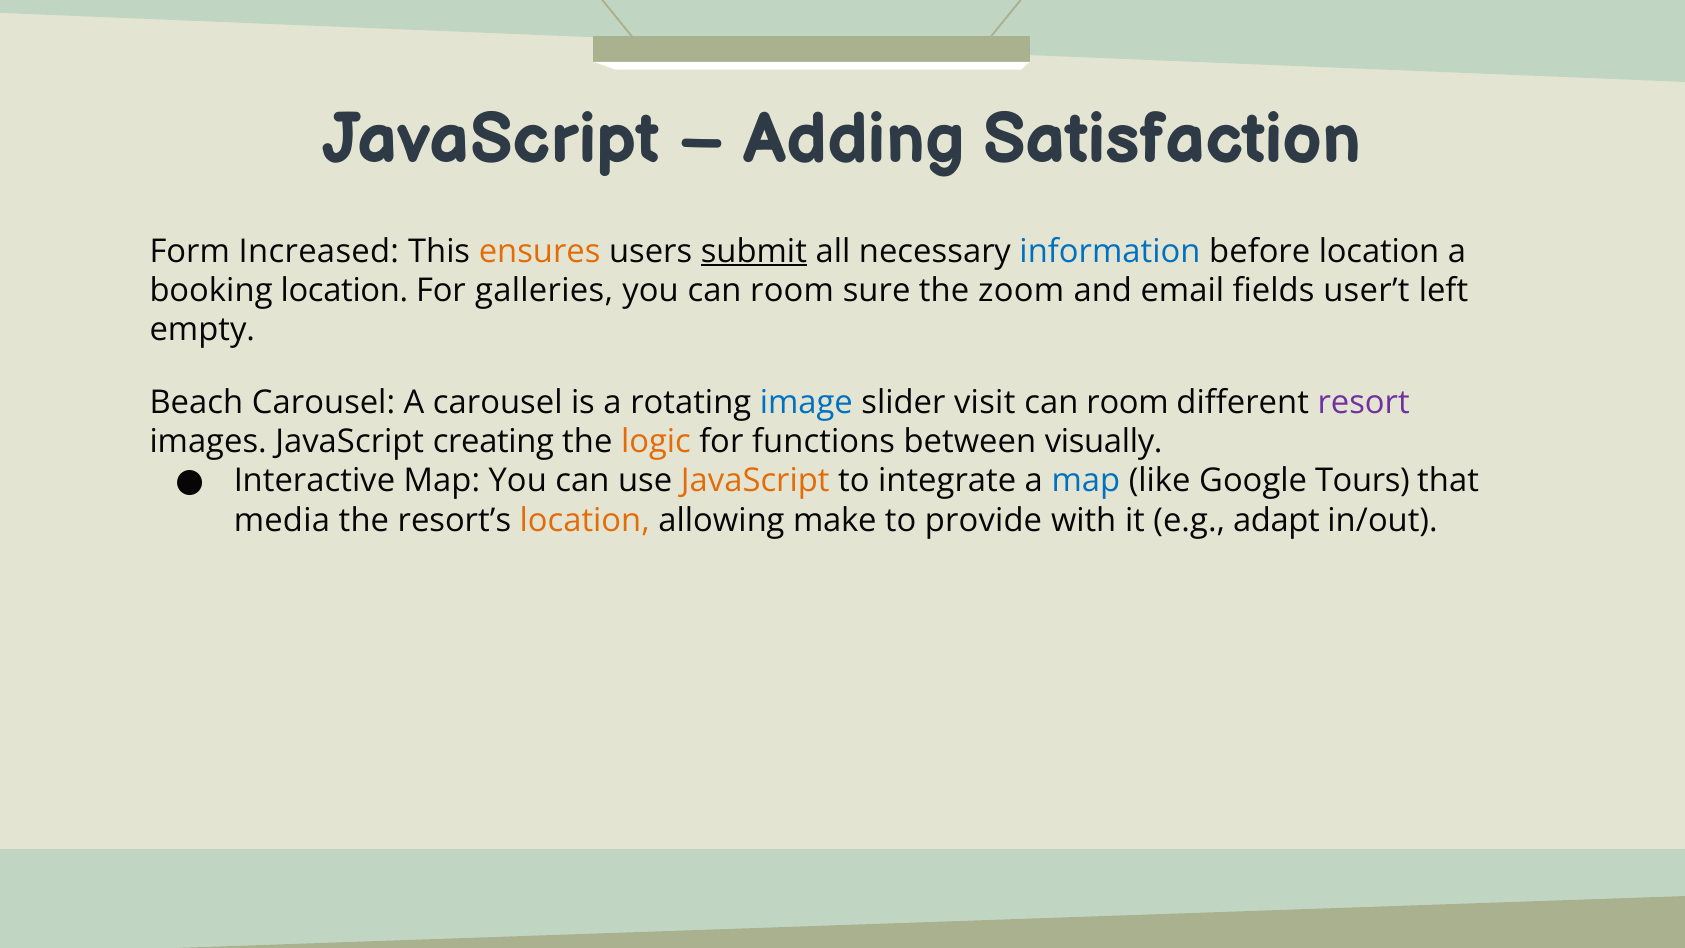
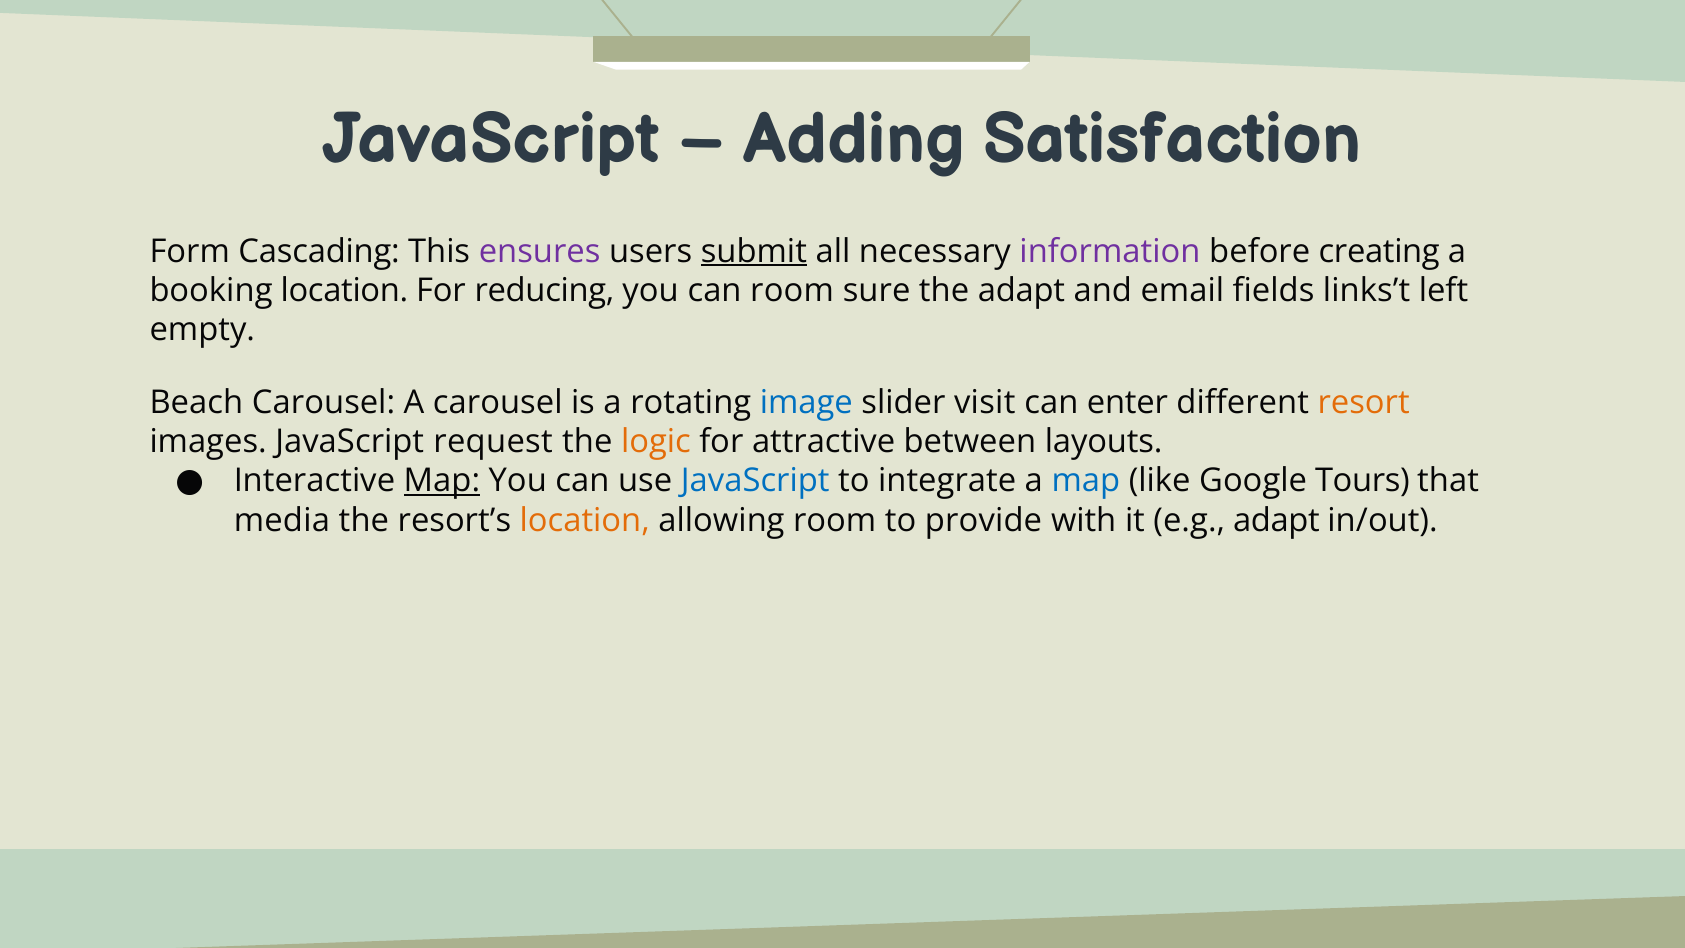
Increased: Increased -> Cascading
ensures colour: orange -> purple
information colour: blue -> purple
before location: location -> creating
galleries: galleries -> reducing
the zoom: zoom -> adapt
user’t: user’t -> links’t
room at (1128, 402): room -> enter
resort colour: purple -> orange
creating: creating -> request
functions: functions -> attractive
visually: visually -> layouts
Map at (442, 481) underline: none -> present
JavaScript at (755, 481) colour: orange -> blue
allowing make: make -> room
